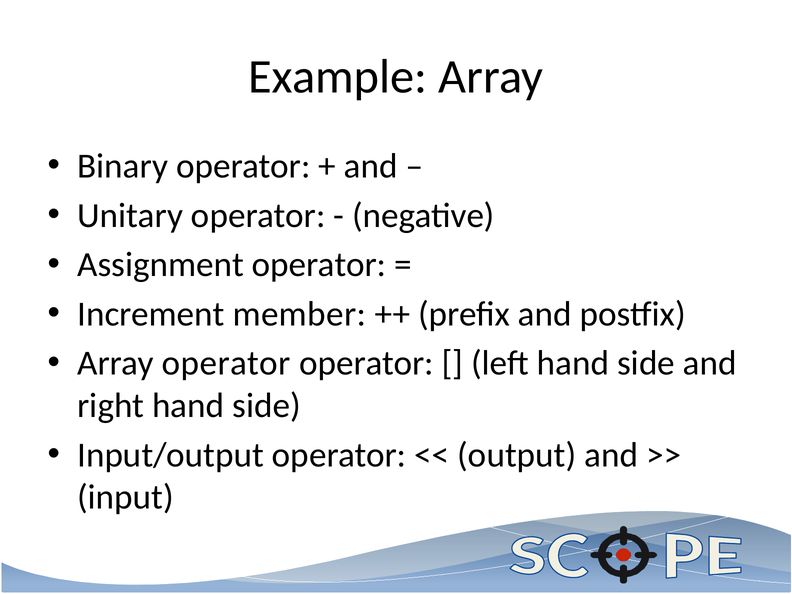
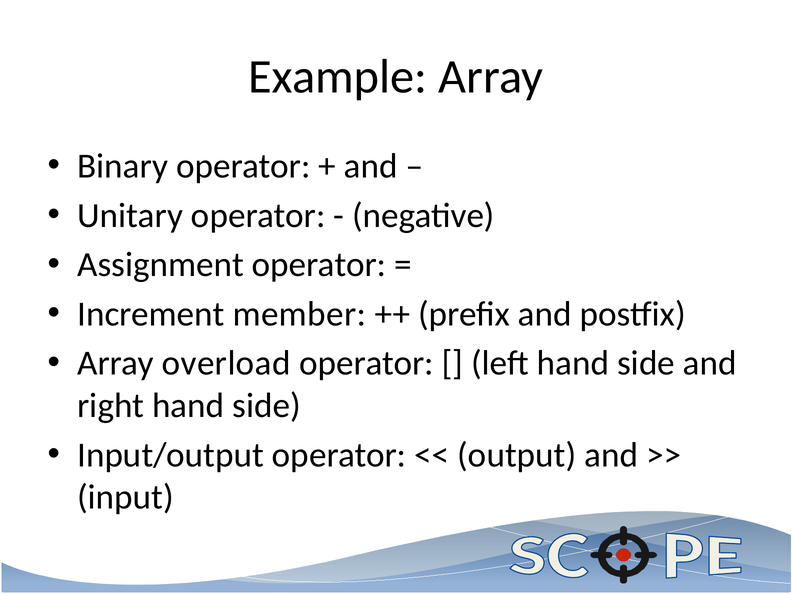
Array operator: operator -> overload
